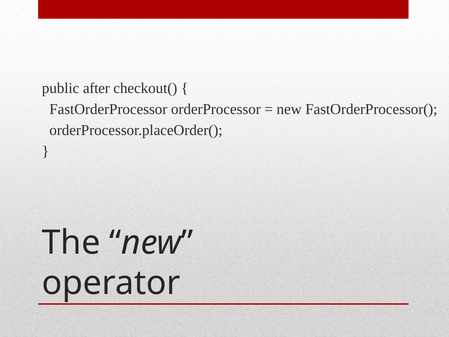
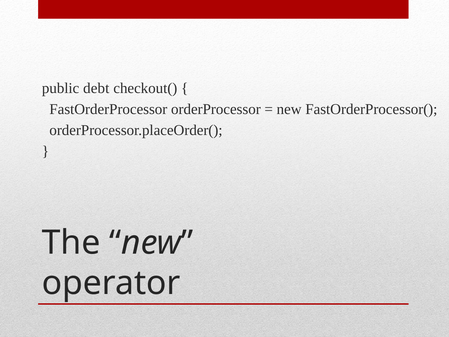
after: after -> debt
